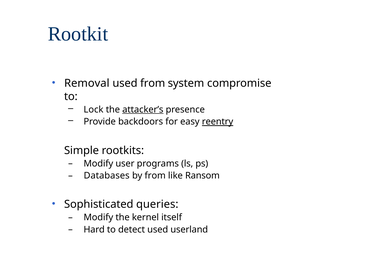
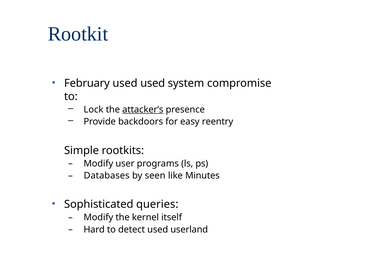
Removal: Removal -> February
used from: from -> used
reentry underline: present -> none
by from: from -> seen
Ransom: Ransom -> Minutes
